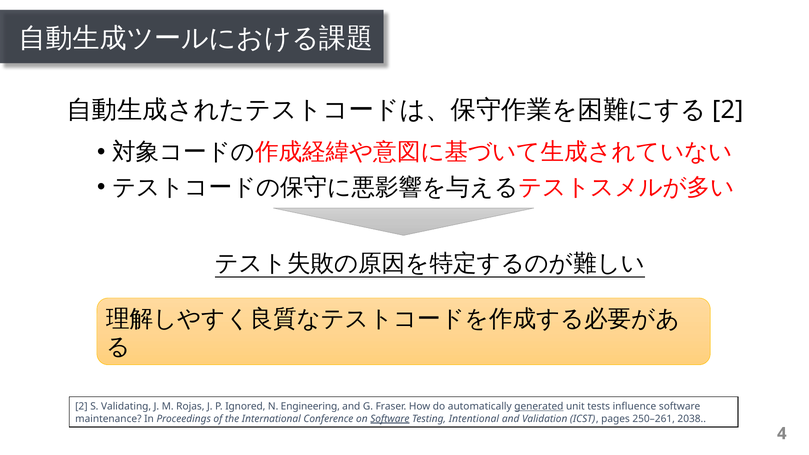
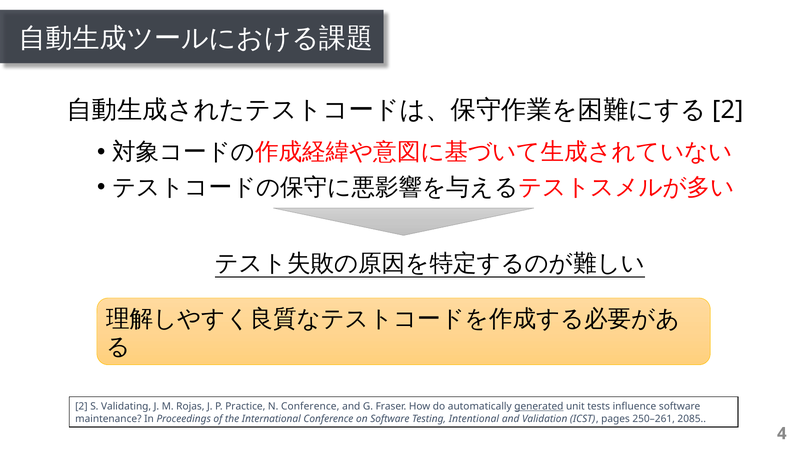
Ignored: Ignored -> Practice
N Engineering: Engineering -> Conference
Software at (390, 419) underline: present -> none
2038: 2038 -> 2085
